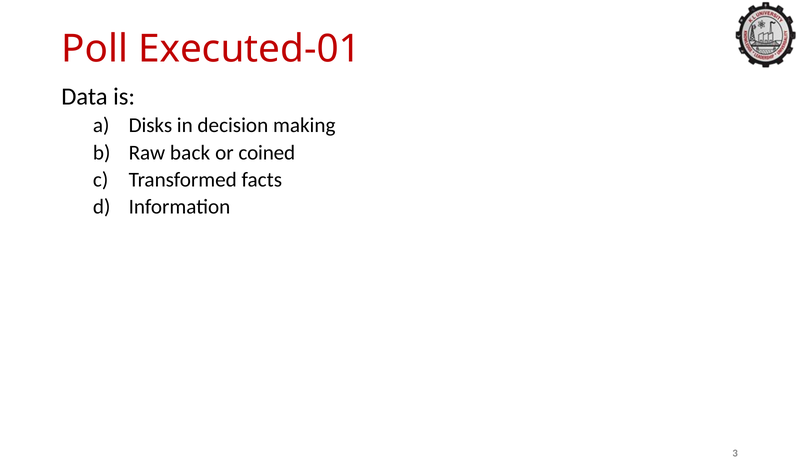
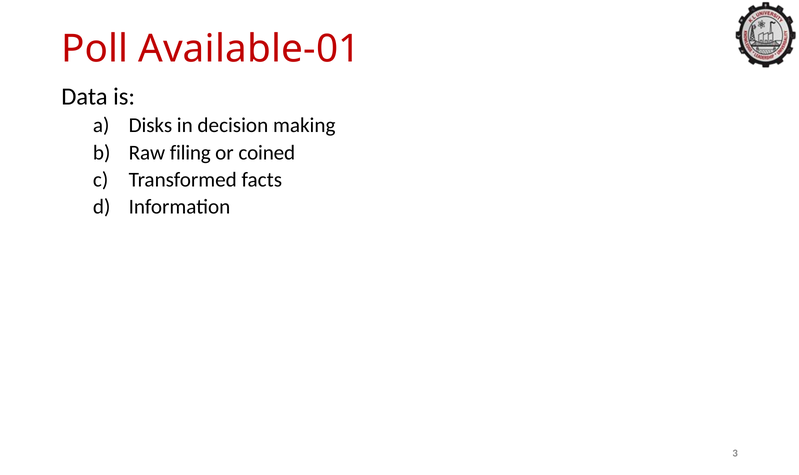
Executed-01: Executed-01 -> Available-01
back: back -> filing
